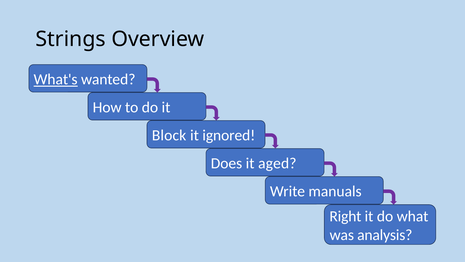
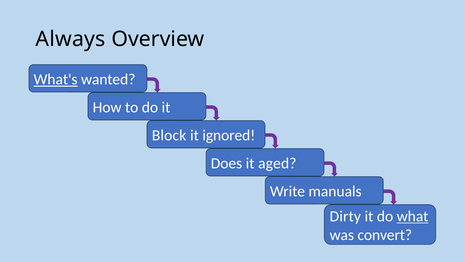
Strings: Strings -> Always
Right: Right -> Dirty
what underline: none -> present
analysis: analysis -> convert
